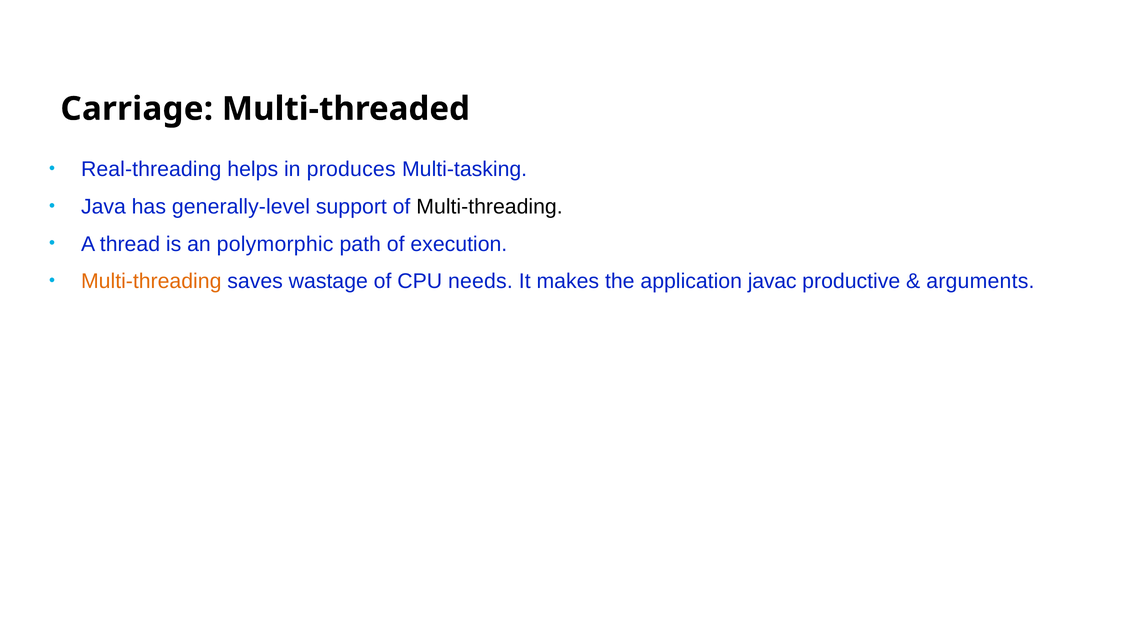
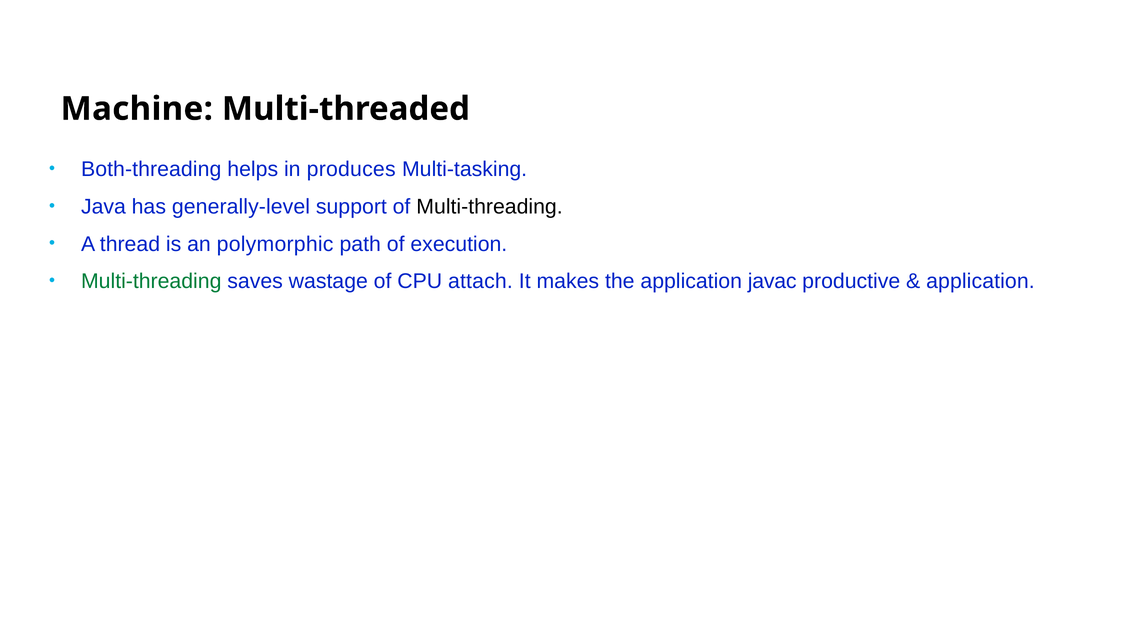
Carriage: Carriage -> Machine
Real-threading: Real-threading -> Both-threading
Multi-threading at (151, 281) colour: orange -> green
needs: needs -> attach
arguments at (980, 281): arguments -> application
